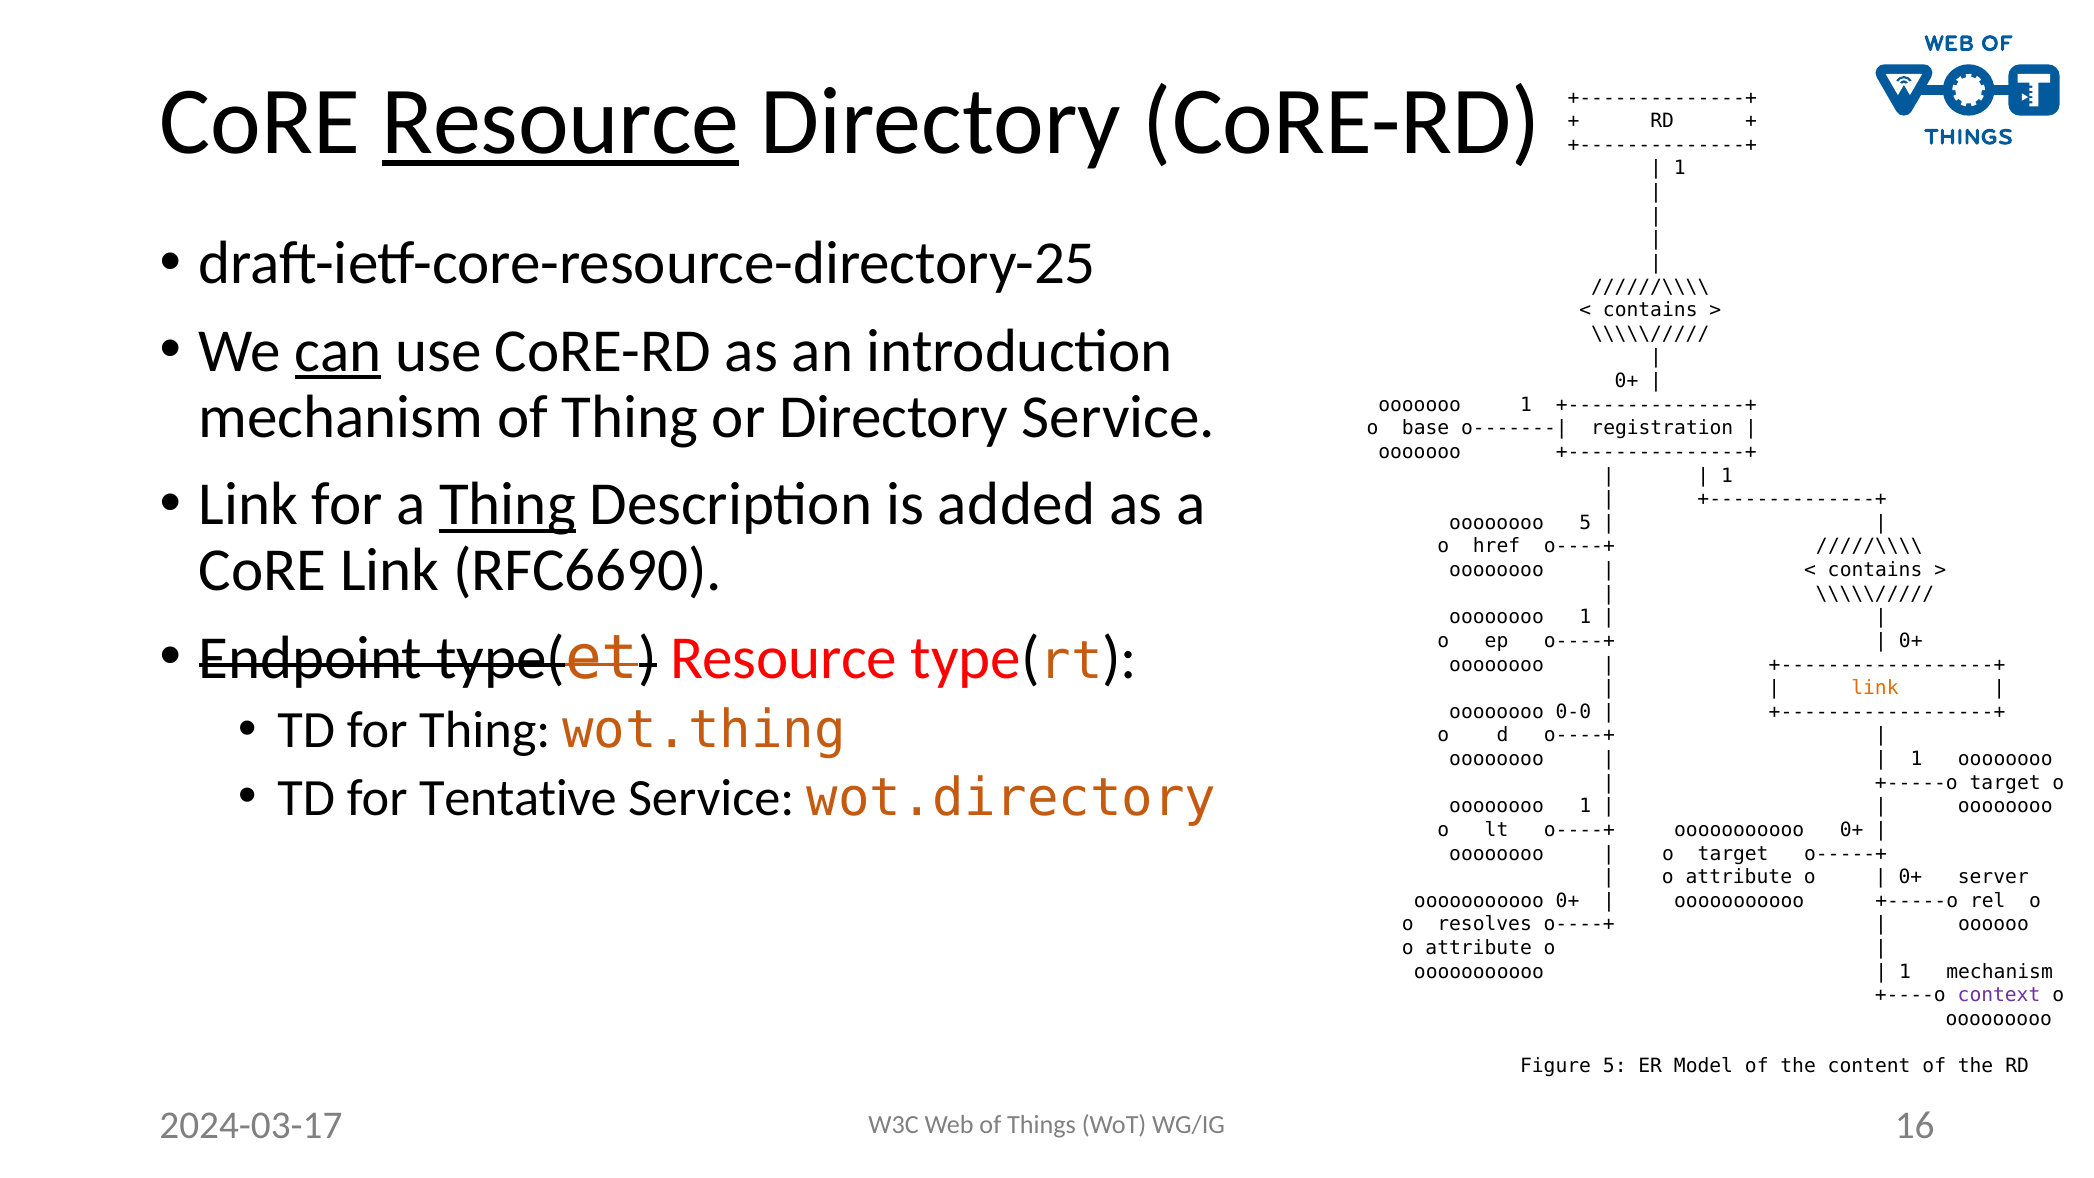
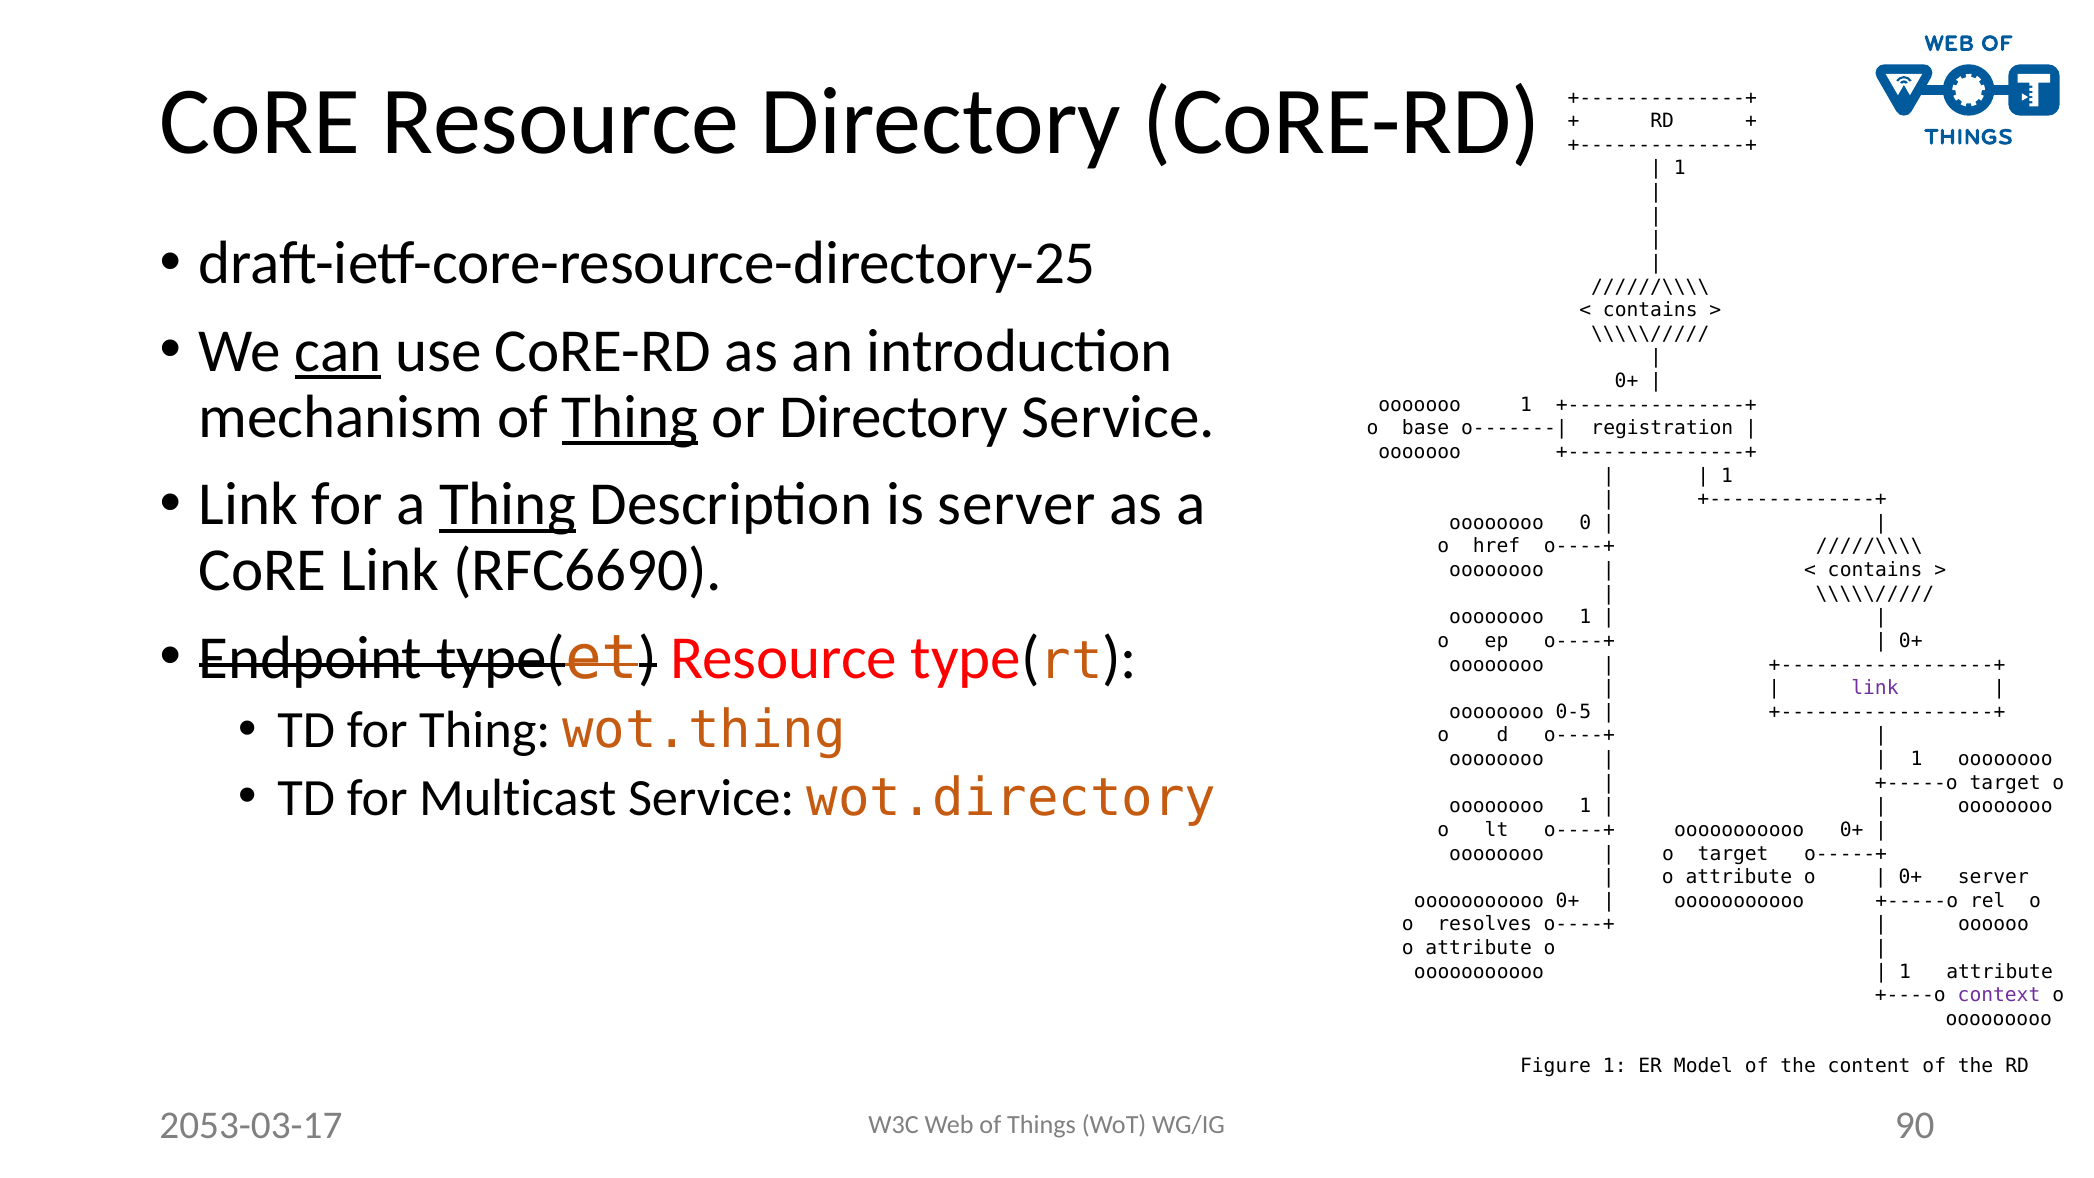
Resource at (561, 122) underline: present -> none
Thing at (630, 417) underline: none -> present
is added: added -> server
oooooooo 5: 5 -> 0
link at (1875, 688) colour: orange -> purple
0-0: 0-0 -> 0-5
Tentative: Tentative -> Multicast
1 mechanism: mechanism -> attribute
Figure 5: 5 -> 1
2024-03-17: 2024-03-17 -> 2053-03-17
16: 16 -> 90
